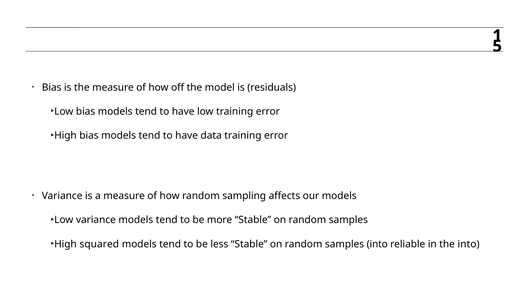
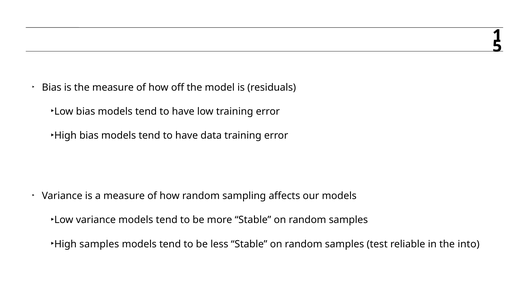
squared at (99, 244): squared -> samples
samples into: into -> test
